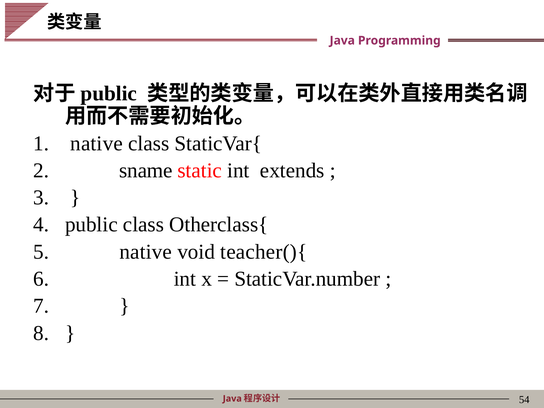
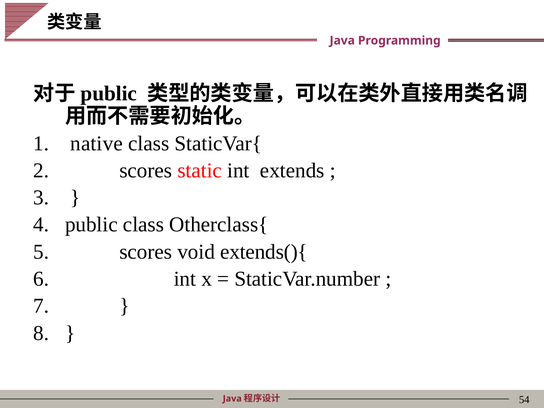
sname at (146, 170): sname -> scores
native at (146, 252): native -> scores
teacher(){: teacher(){ -> extends(){
